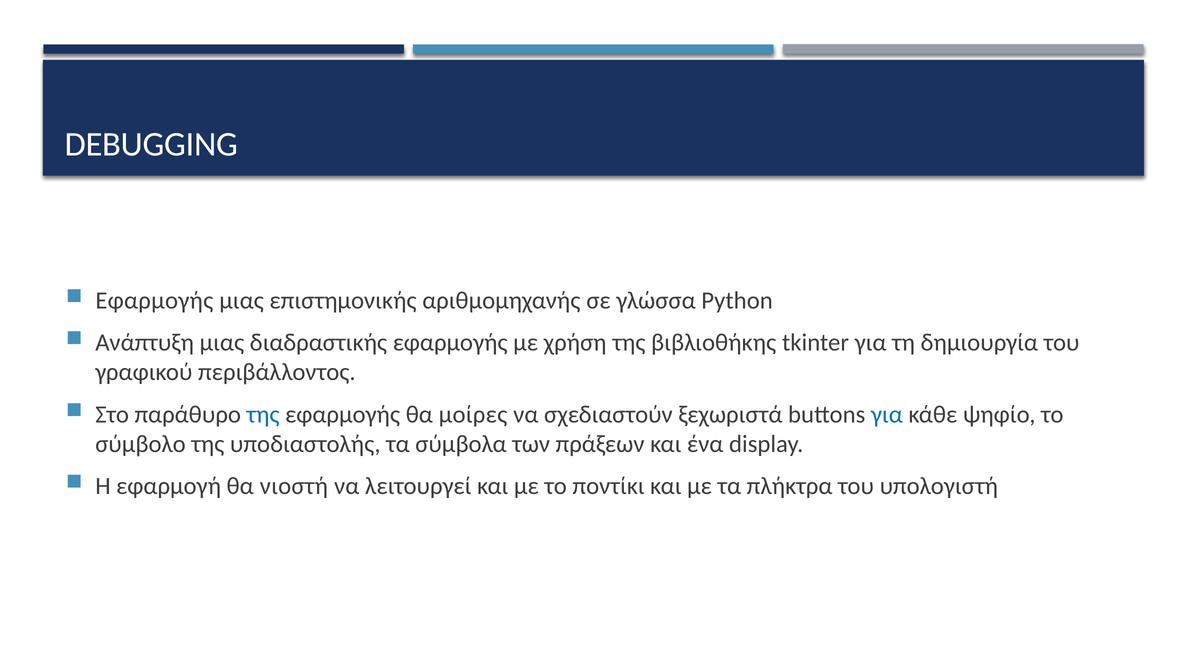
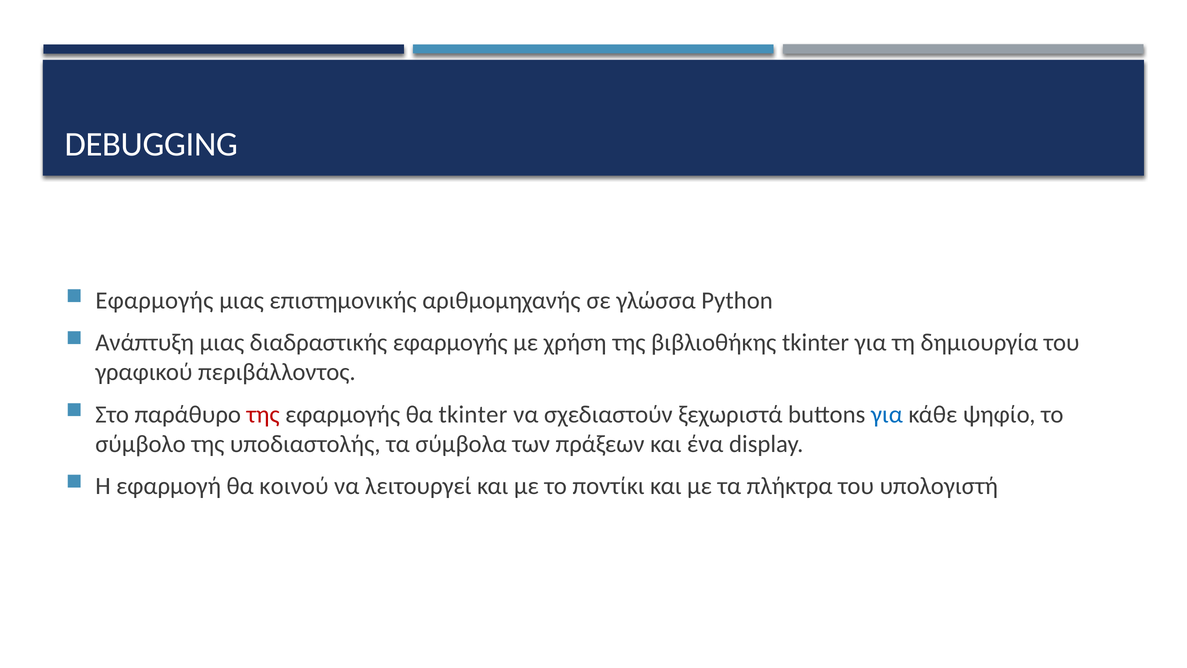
της at (263, 414) colour: blue -> red
θα μοίρες: μοίρες -> tkinter
νιοστή: νιοστή -> κοινού
